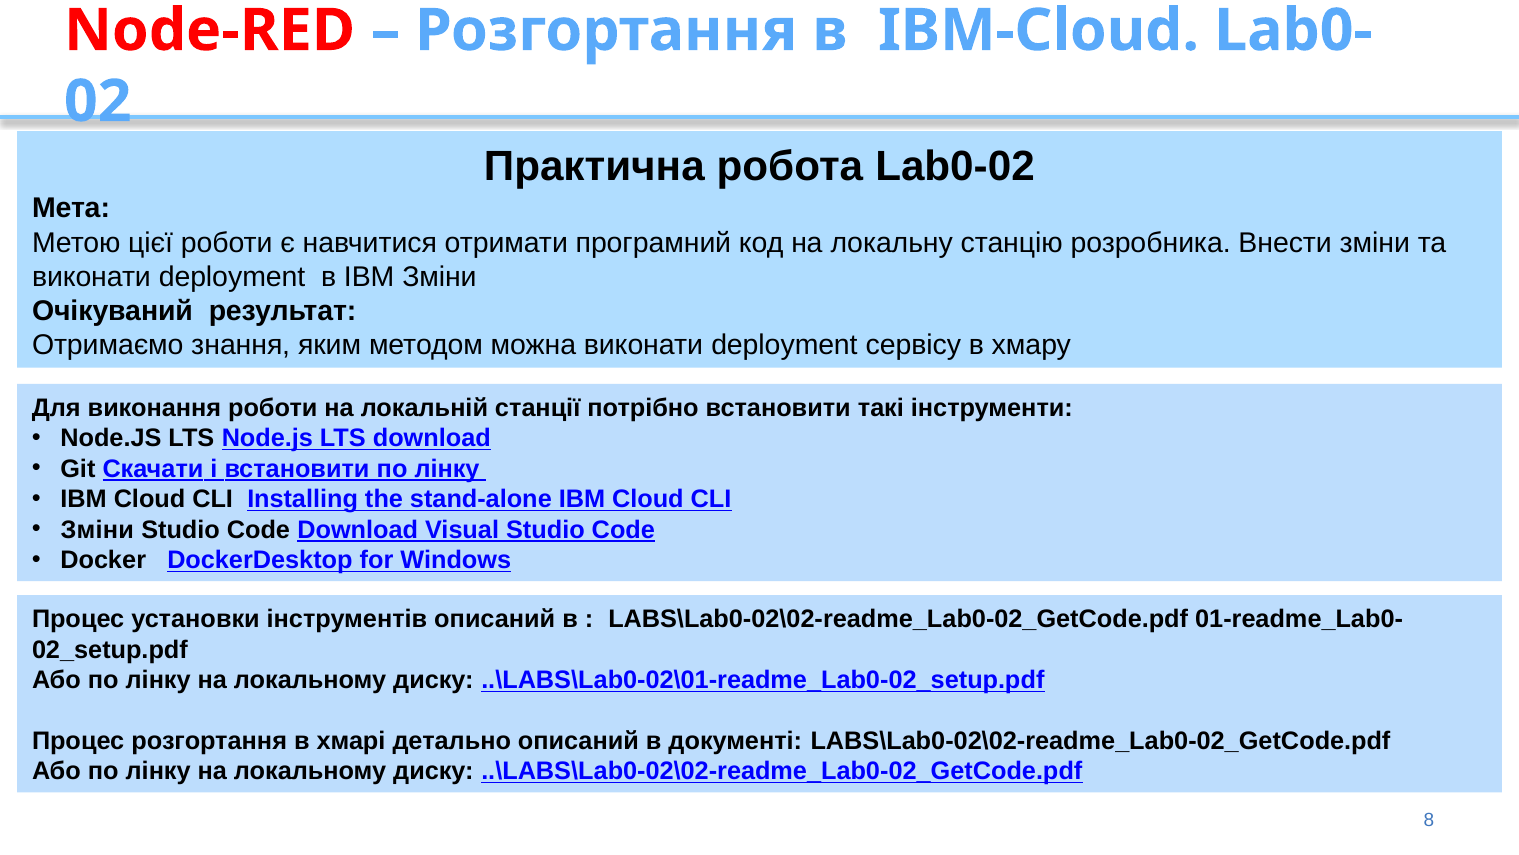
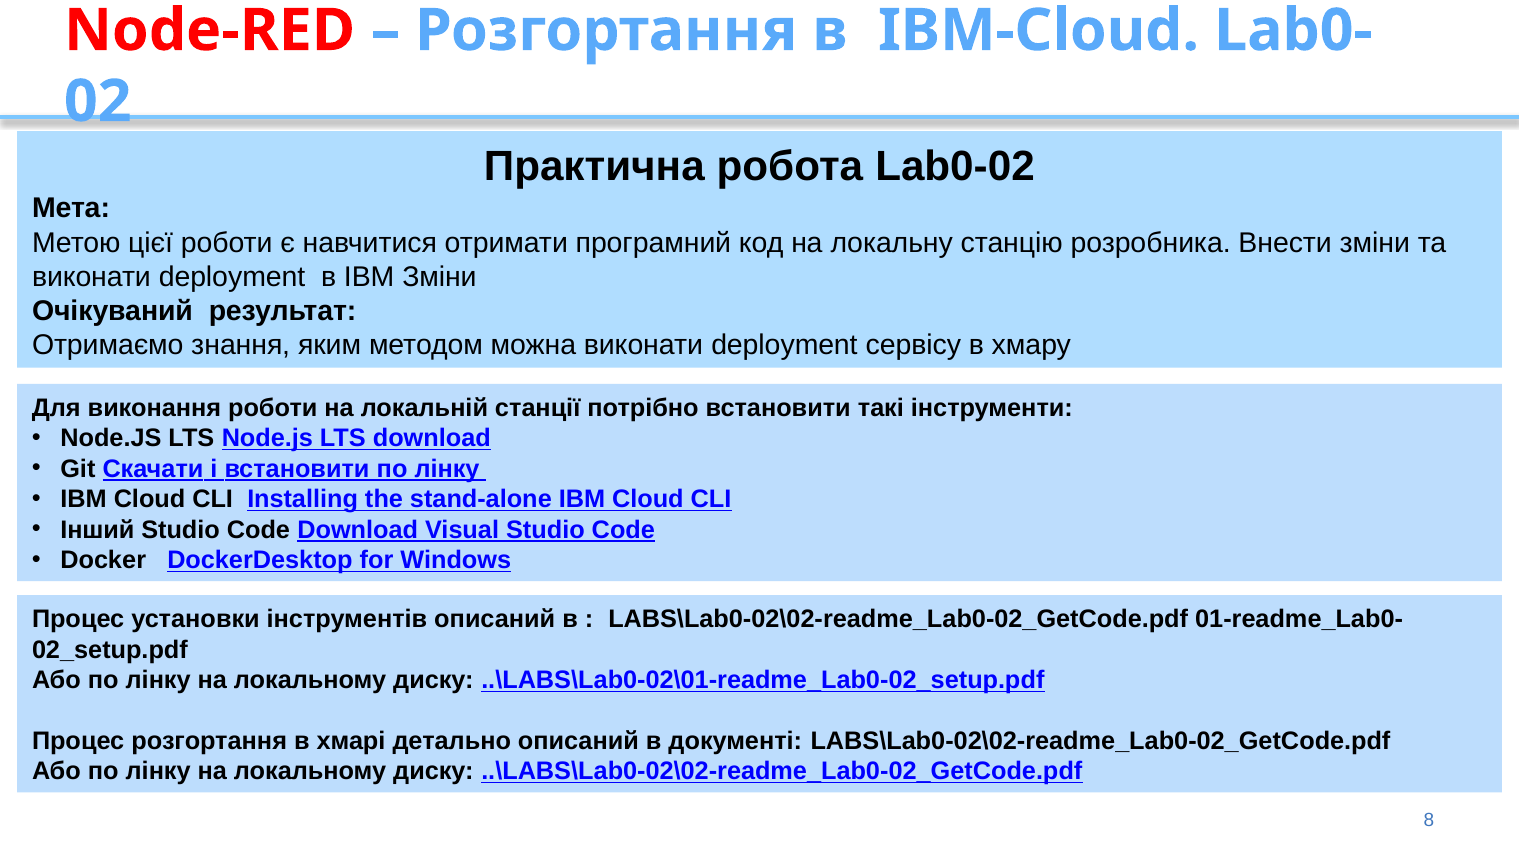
Зміни at (97, 529): Зміни -> Інший
